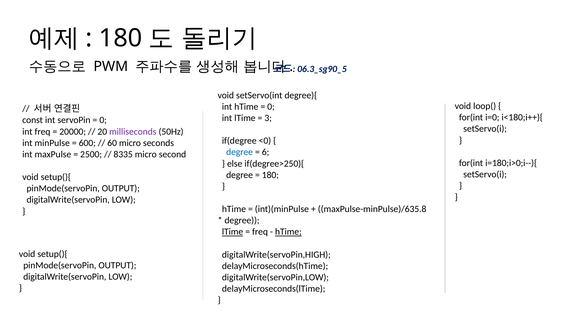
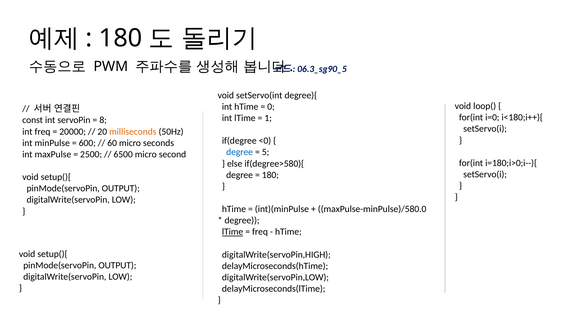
3: 3 -> 1
0 at (103, 120): 0 -> 8
milliseconds colour: purple -> orange
6: 6 -> 5
8335: 8335 -> 6500
if(degree>250){: if(degree>250){ -> if(degree>580){
maxPulse-minPulse)/635.8: maxPulse-minPulse)/635.8 -> maxPulse-minPulse)/580.0
hTime at (288, 232) underline: present -> none
